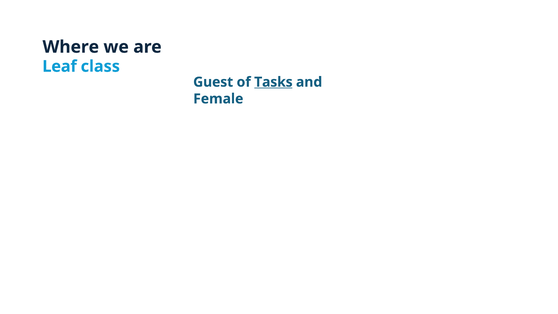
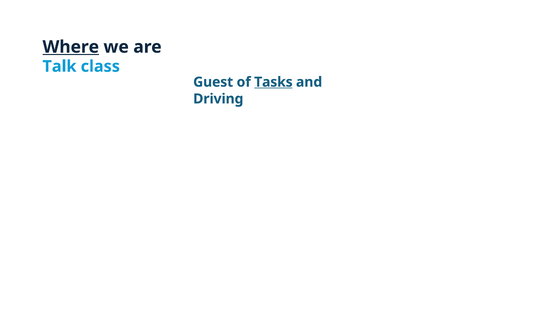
Where underline: none -> present
Leaf: Leaf -> Talk
Female: Female -> Driving
